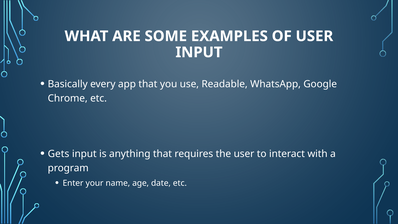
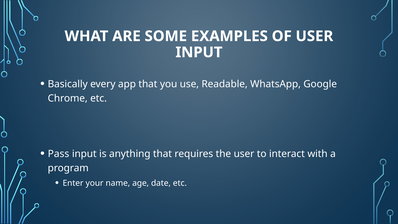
Gets: Gets -> Pass
